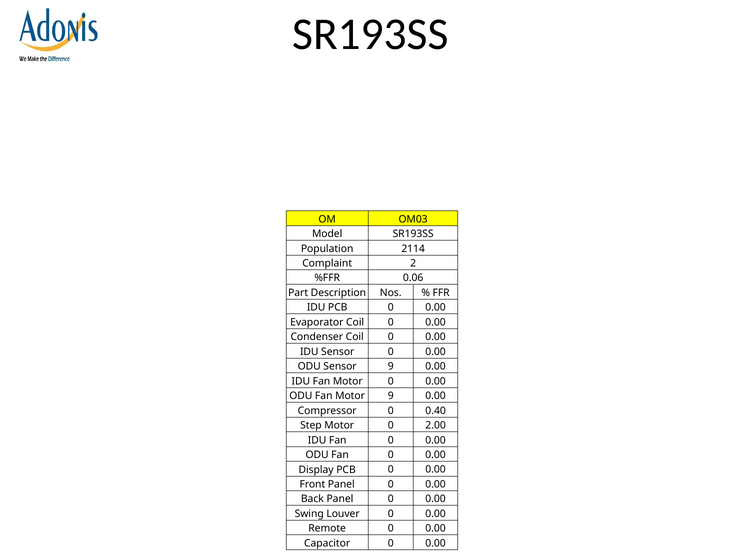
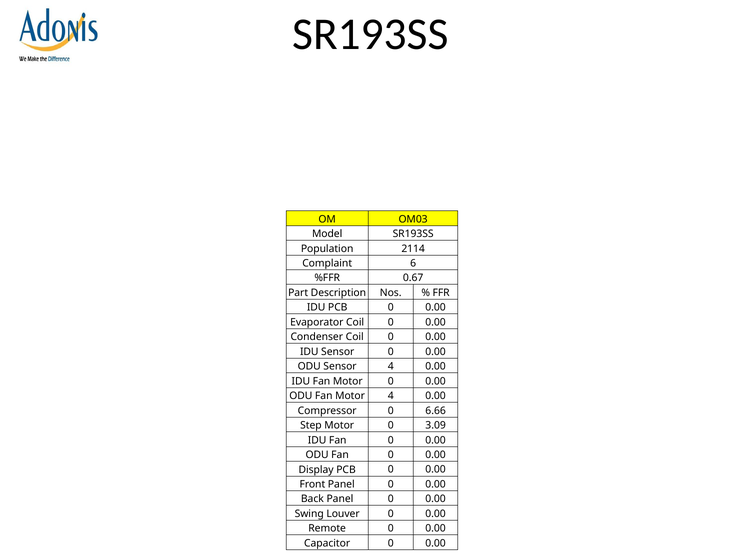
2: 2 -> 6
0.06: 0.06 -> 0.67
Sensor 9: 9 -> 4
Motor 9: 9 -> 4
0.40: 0.40 -> 6.66
2.00: 2.00 -> 3.09
